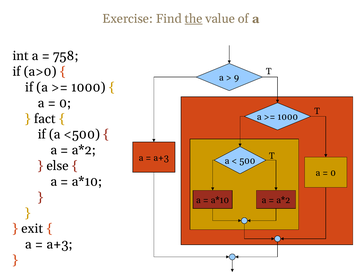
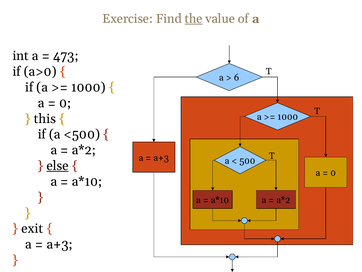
758: 758 -> 473
9: 9 -> 6
fact: fact -> this
else underline: none -> present
